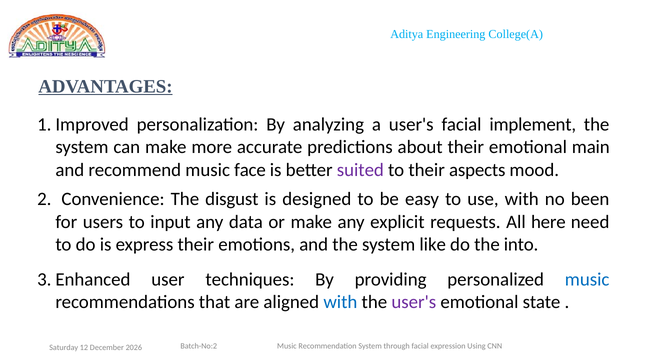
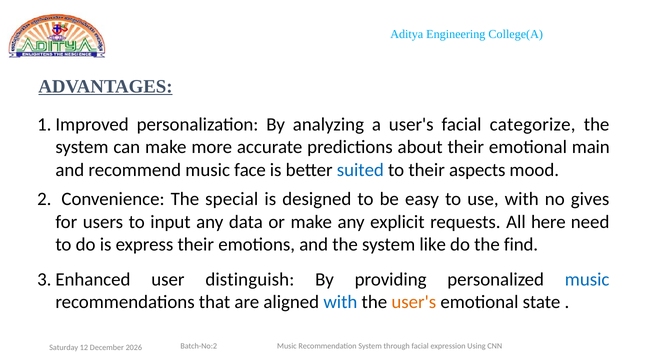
implement: implement -> categorize
suited colour: purple -> blue
disgust: disgust -> special
been: been -> gives
into: into -> find
techniques: techniques -> distinguish
user's at (414, 302) colour: purple -> orange
